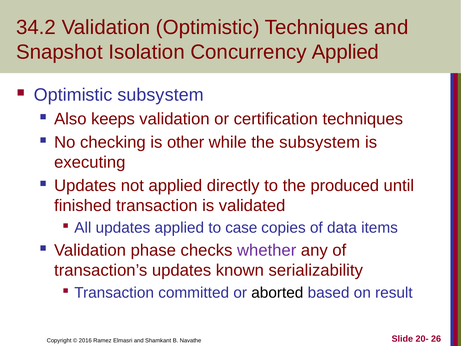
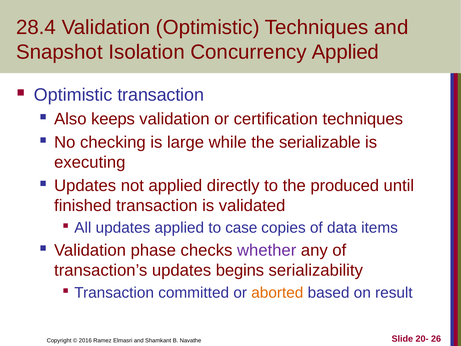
34.2: 34.2 -> 28.4
Optimistic subsystem: subsystem -> transaction
other: other -> large
the subsystem: subsystem -> serializable
known: known -> begins
aborted colour: black -> orange
